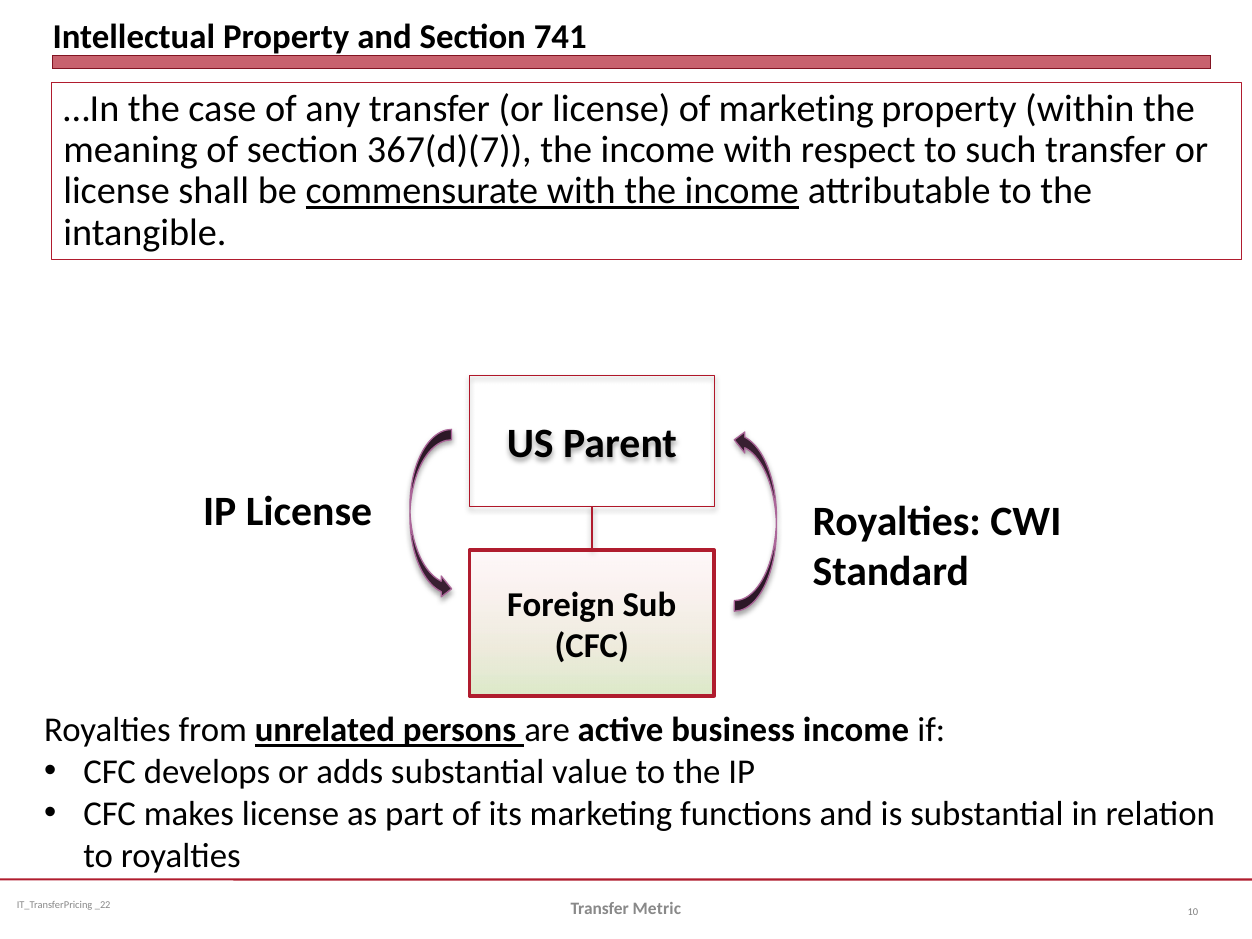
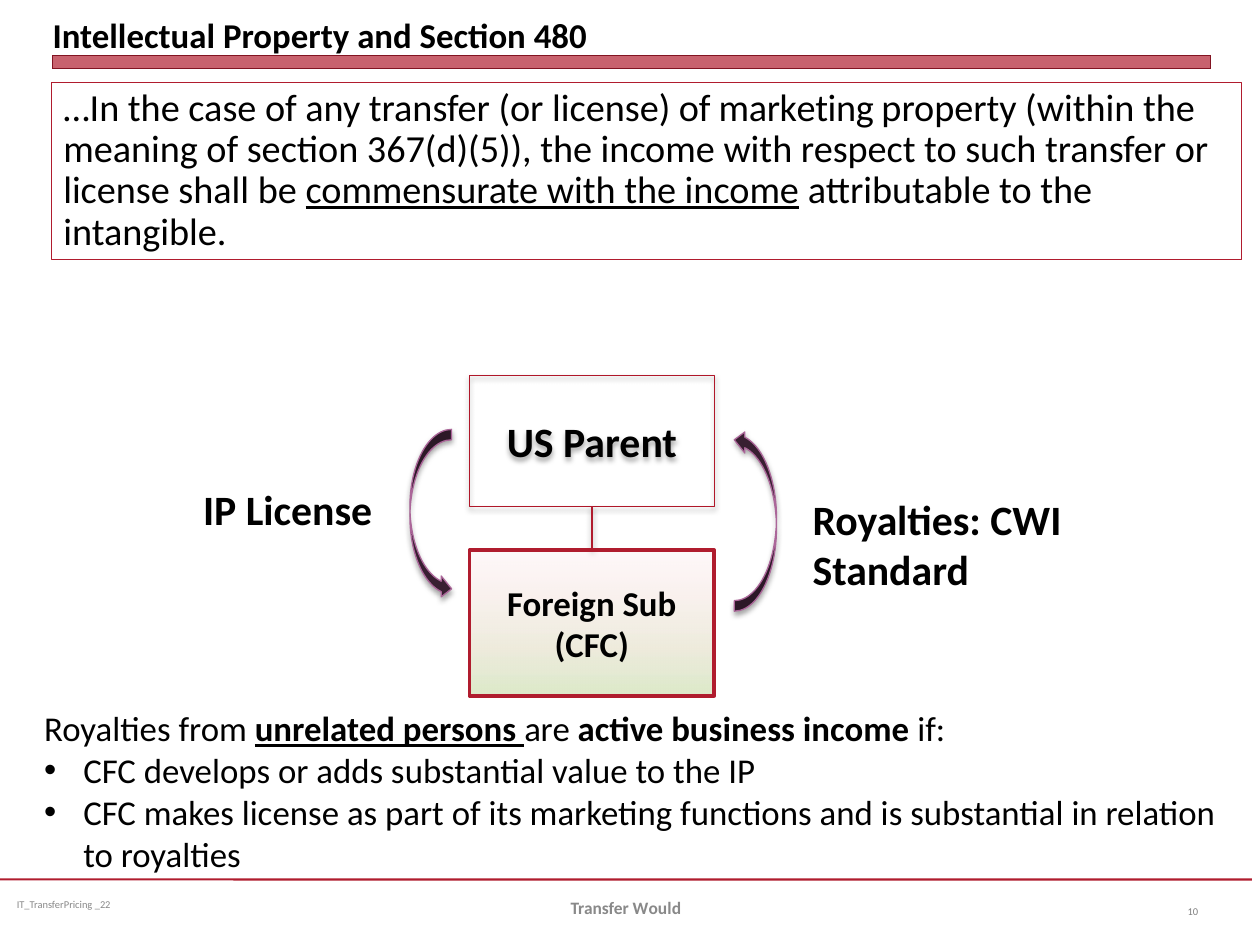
741: 741 -> 480
367(d)(7: 367(d)(7 -> 367(d)(5
Metric: Metric -> Would
